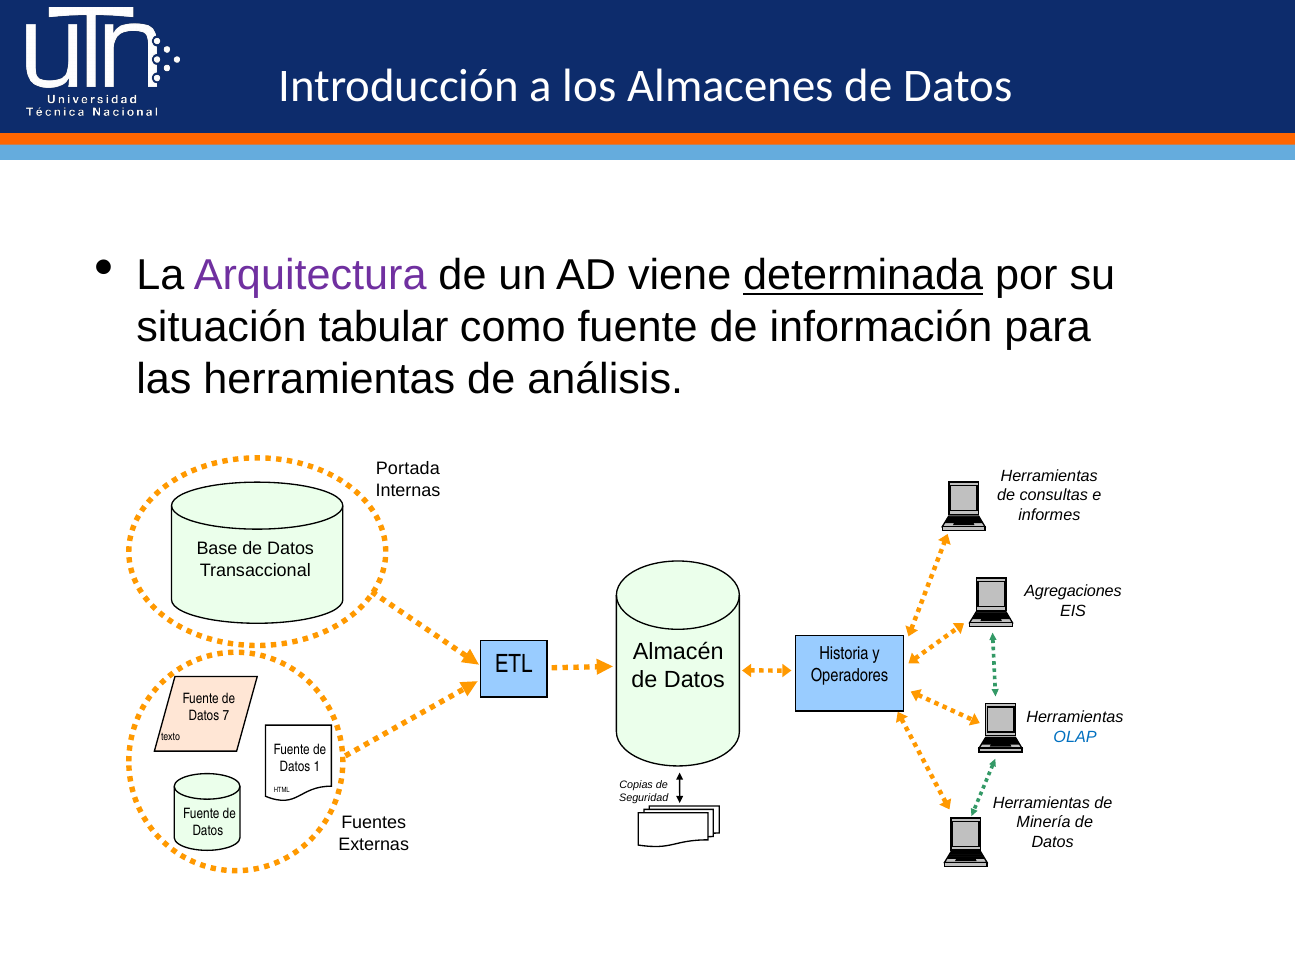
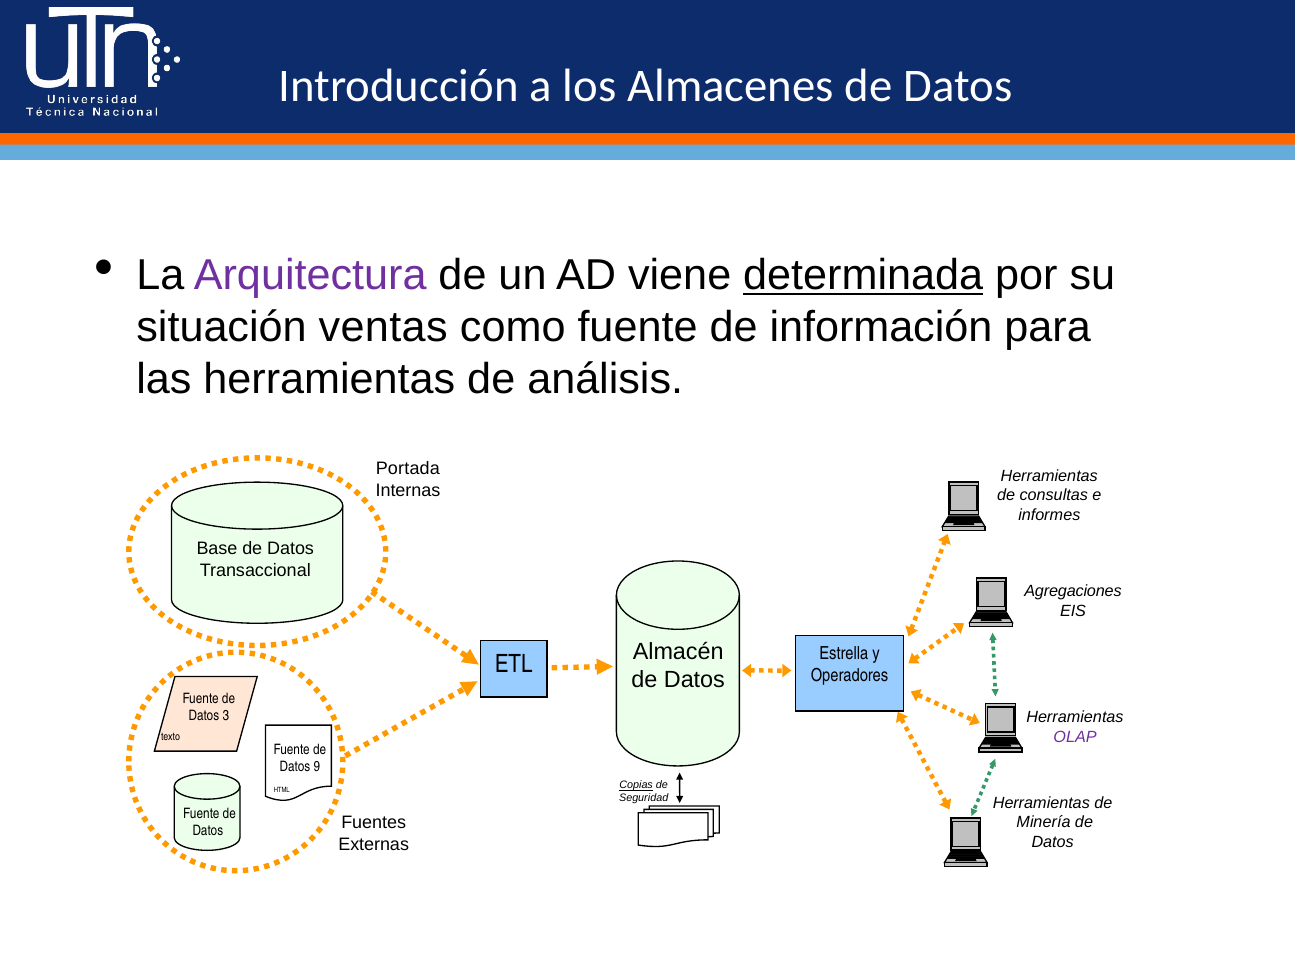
tabular: tabular -> ventas
Historia: Historia -> Estrella
7: 7 -> 3
OLAP colour: blue -> purple
1: 1 -> 9
Copias underline: none -> present
